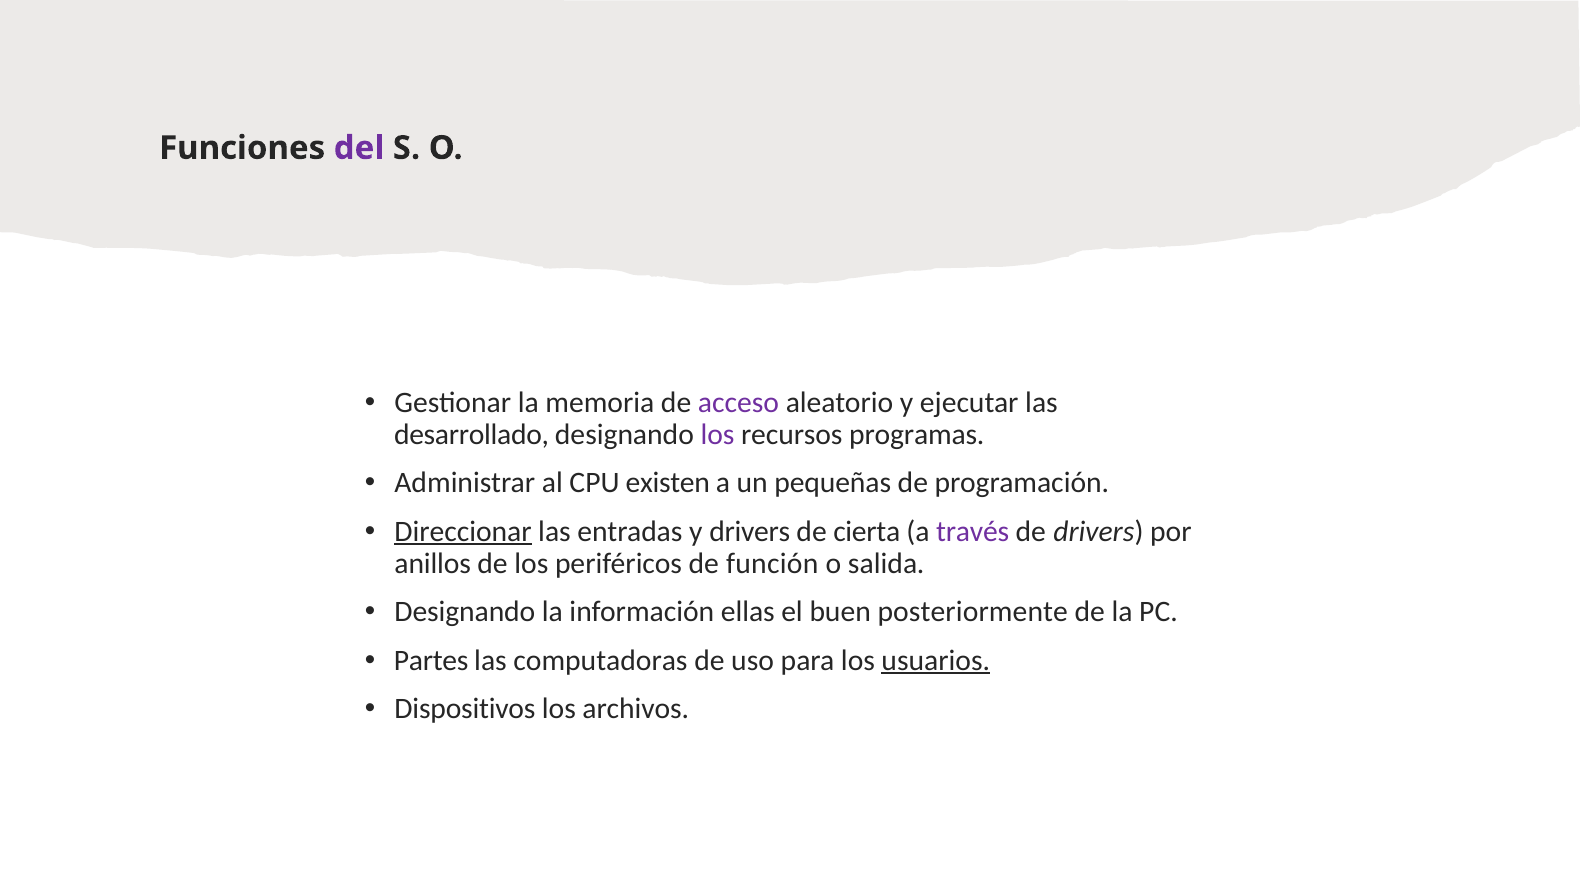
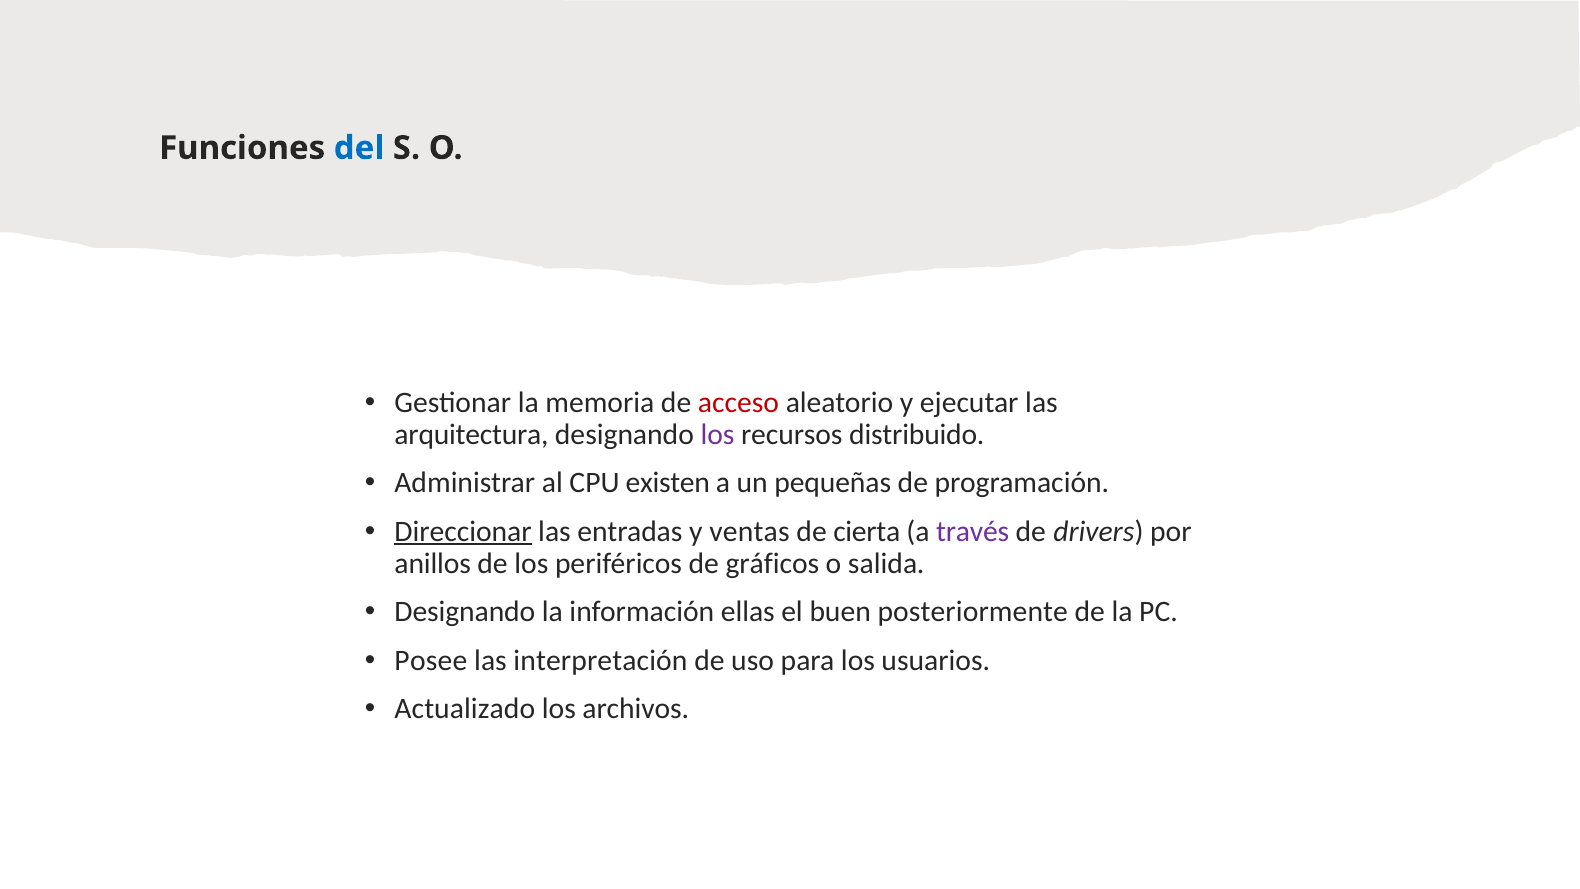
del colour: purple -> blue
acceso colour: purple -> red
desarrollado: desarrollado -> arquitectura
programas: programas -> distribuido
y drivers: drivers -> ventas
función: función -> gráficos
Partes: Partes -> Posee
computadoras: computadoras -> interpretación
usuarios underline: present -> none
Dispositivos: Dispositivos -> Actualizado
